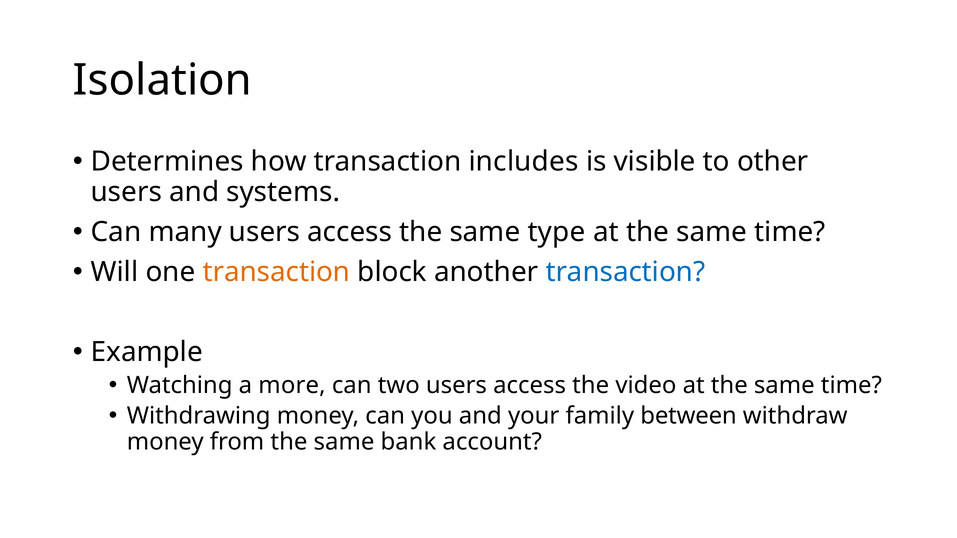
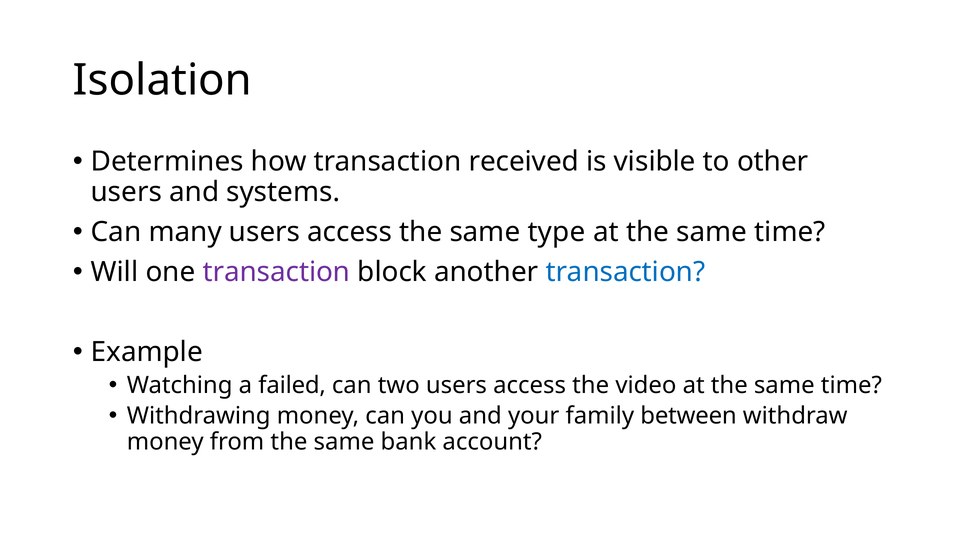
includes: includes -> received
transaction at (276, 272) colour: orange -> purple
more: more -> failed
